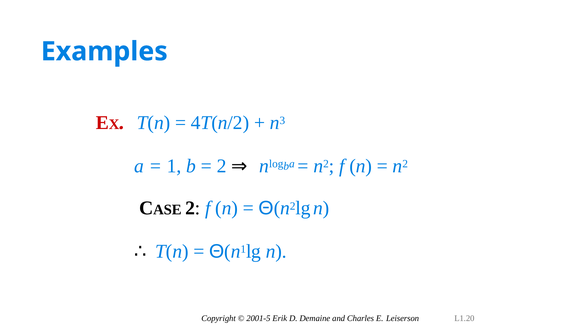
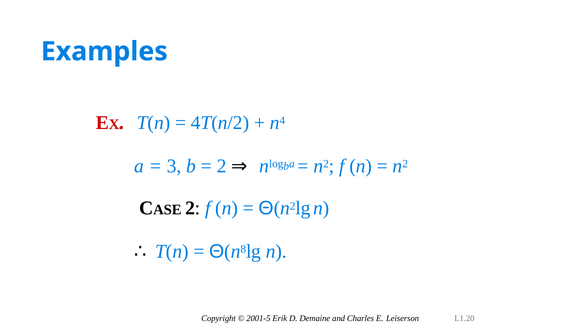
3: 3 -> 4
1 at (174, 166): 1 -> 3
1 at (243, 249): 1 -> 8
